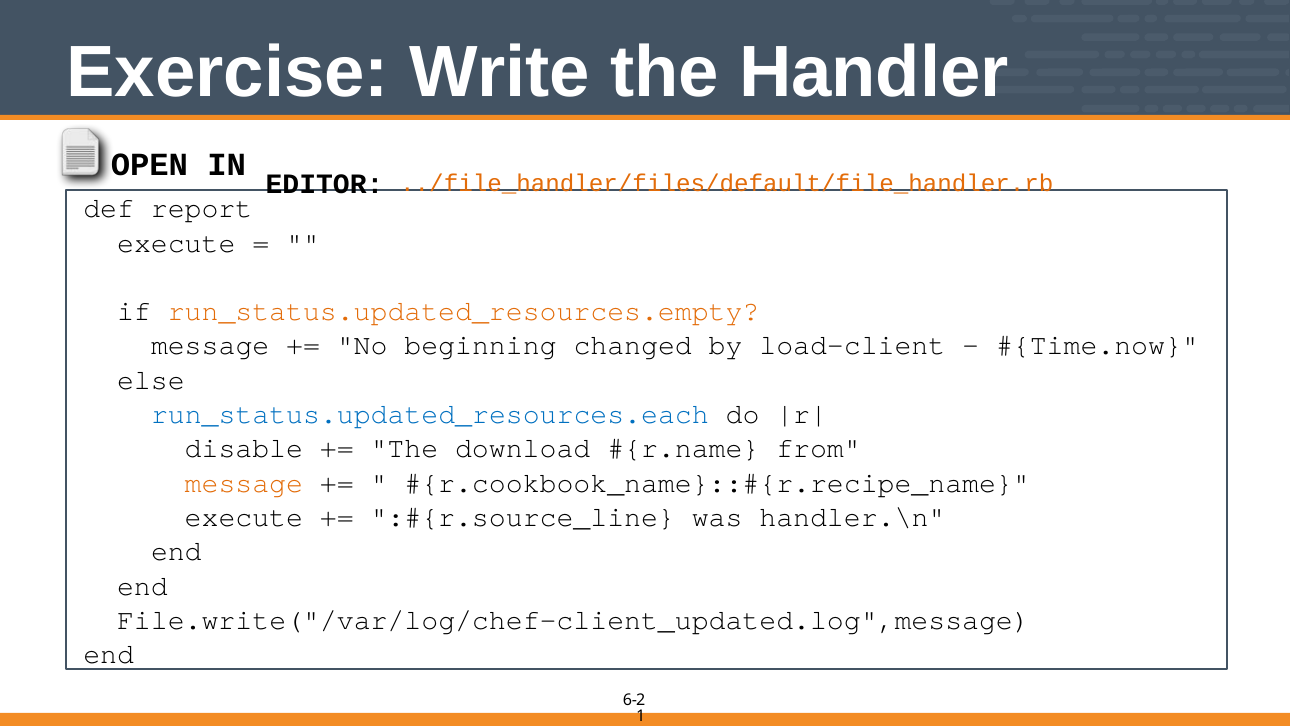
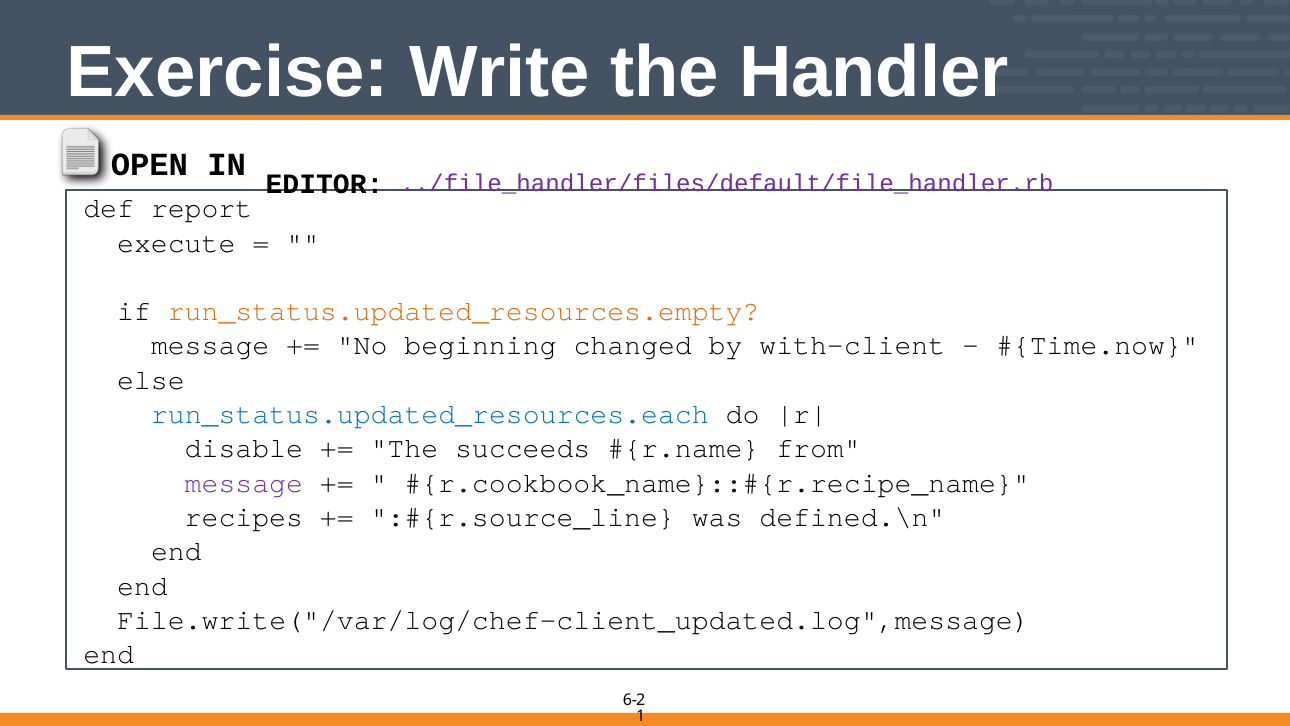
../file_handler/files/default/file_handler.rb colour: orange -> purple
load-client: load-client -> with-client
download: download -> succeeds
message at (244, 483) colour: orange -> purple
execute at (244, 517): execute -> recipes
handler.\n: handler.\n -> defined.\n
